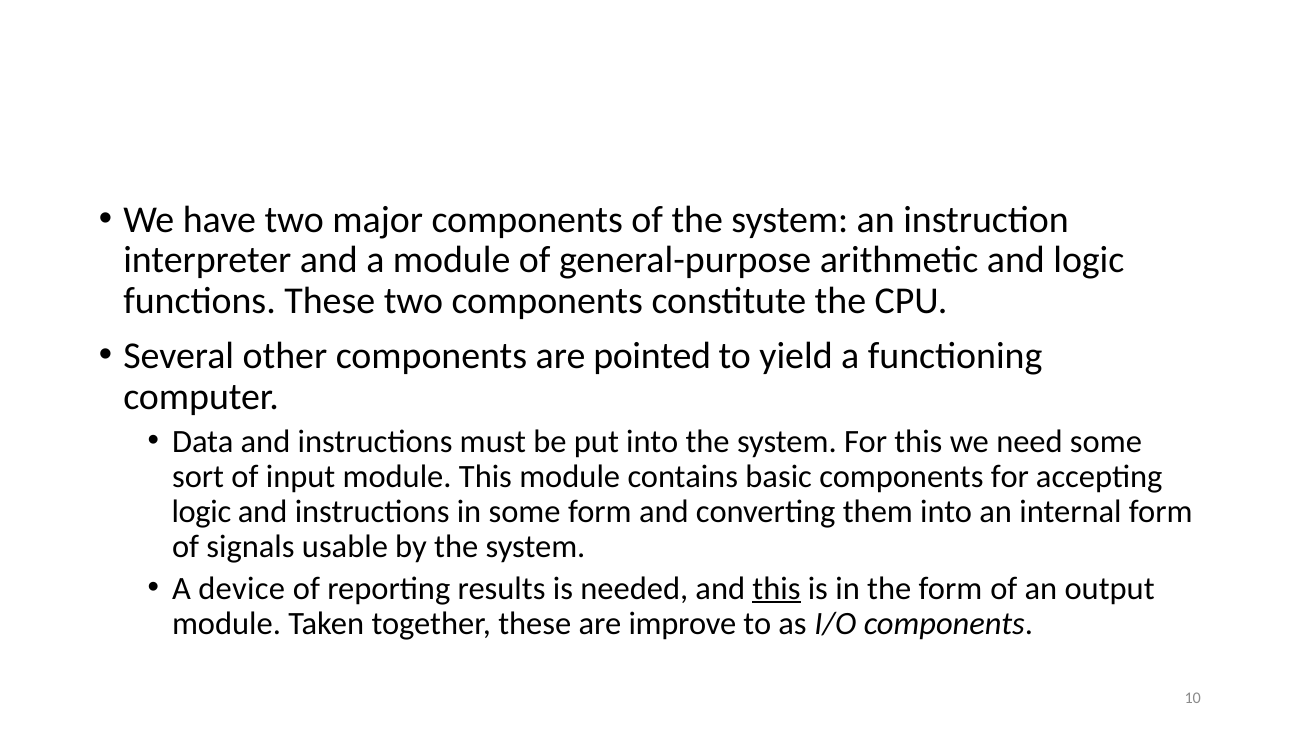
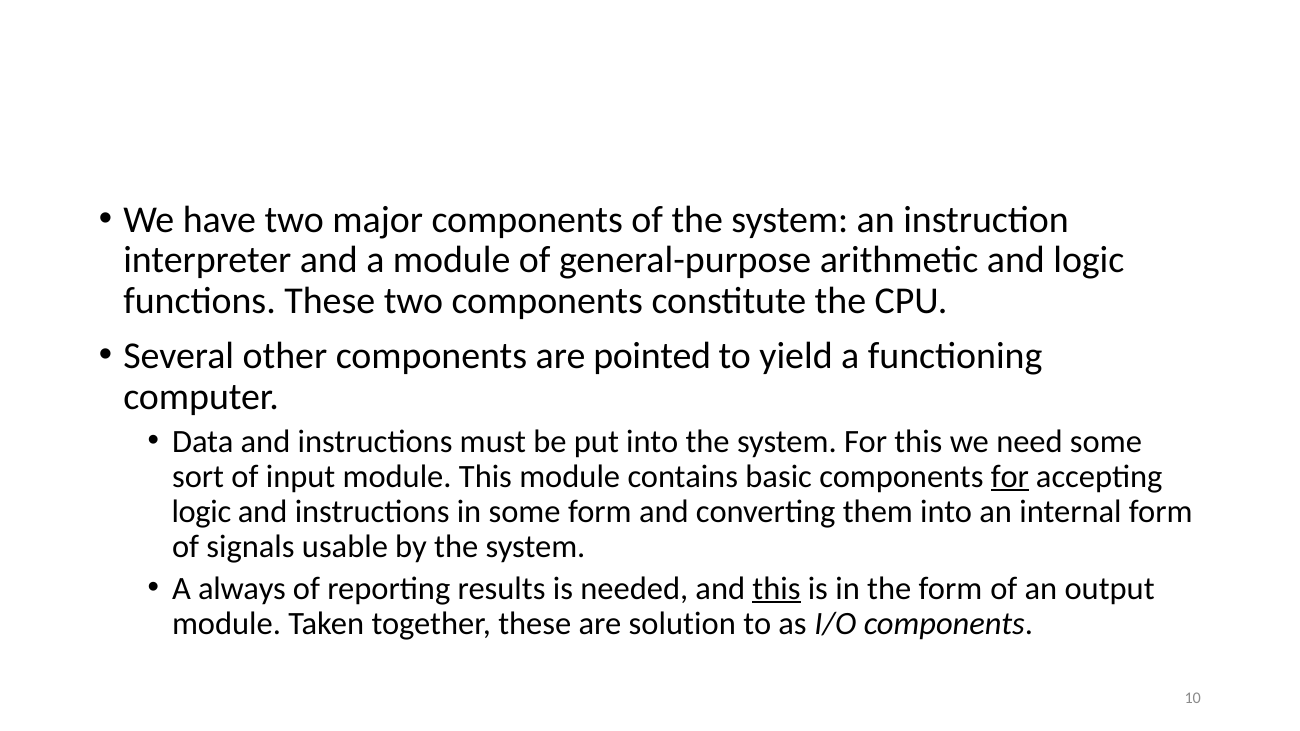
for at (1010, 477) underline: none -> present
device: device -> always
improve: improve -> solution
